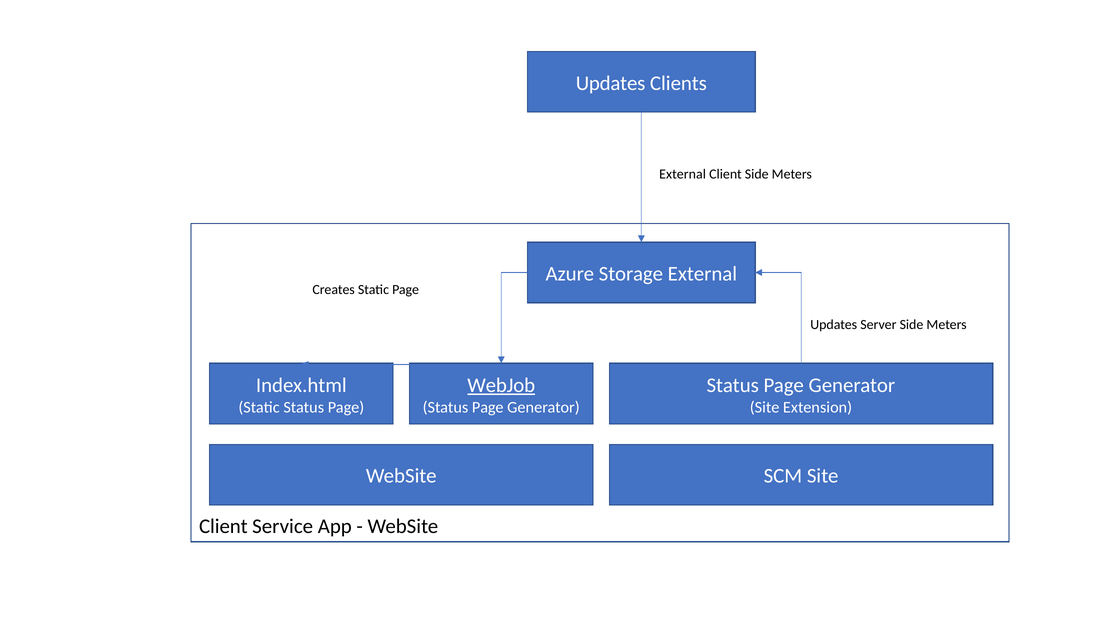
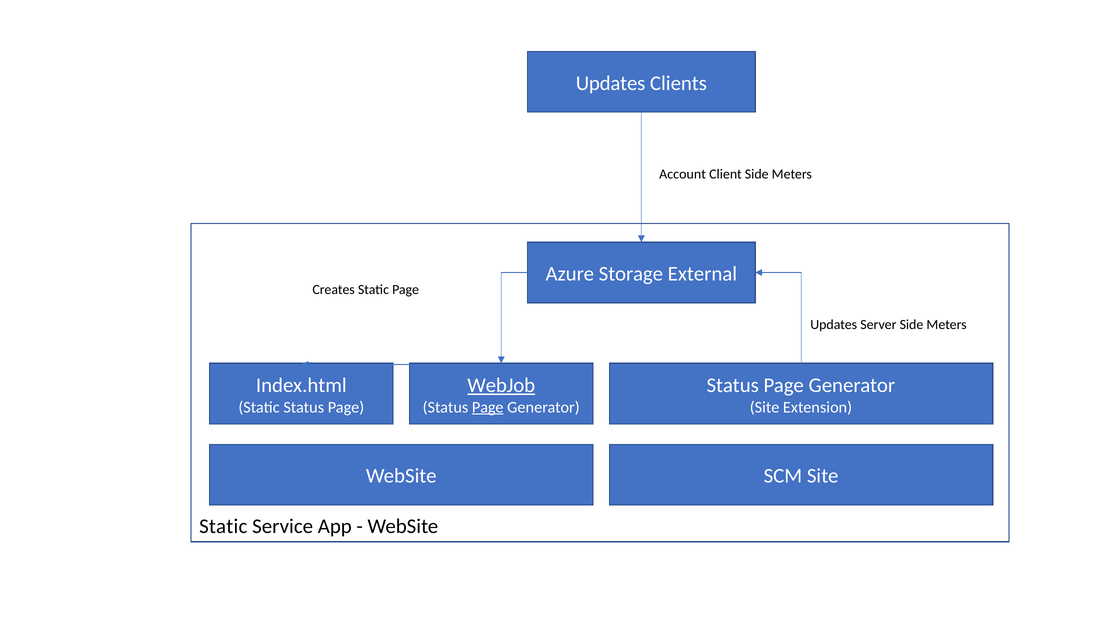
External at (683, 174): External -> Account
Page at (488, 408) underline: none -> present
Client at (223, 527): Client -> Static
